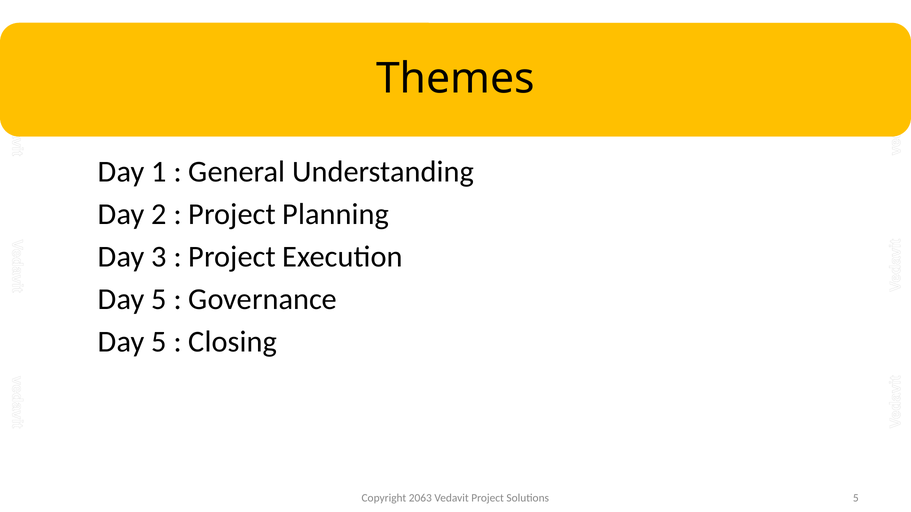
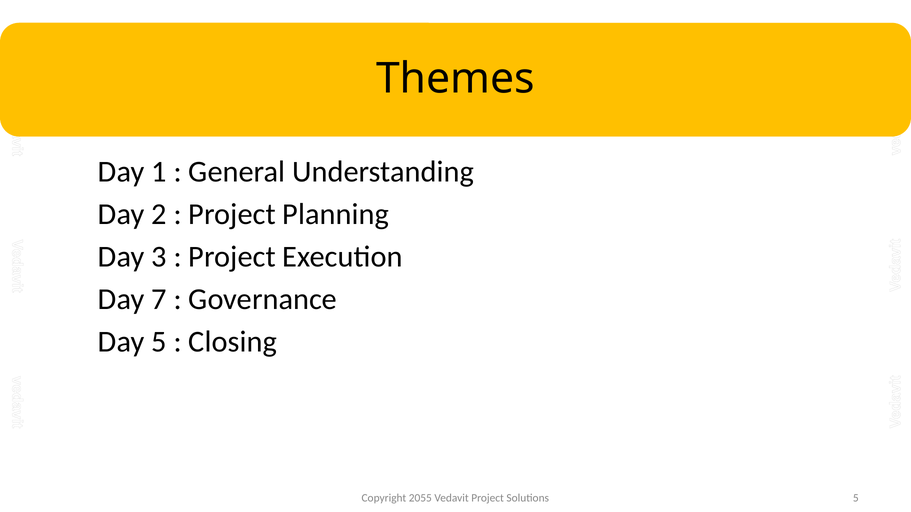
5 at (159, 299): 5 -> 7
2063: 2063 -> 2055
